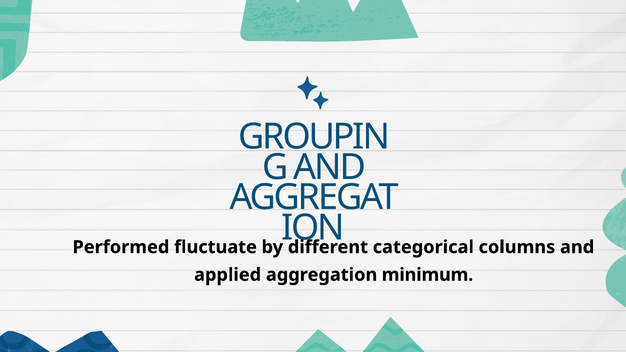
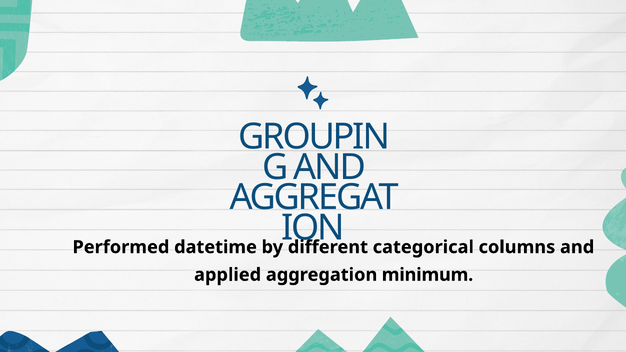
fluctuate: fluctuate -> datetime
